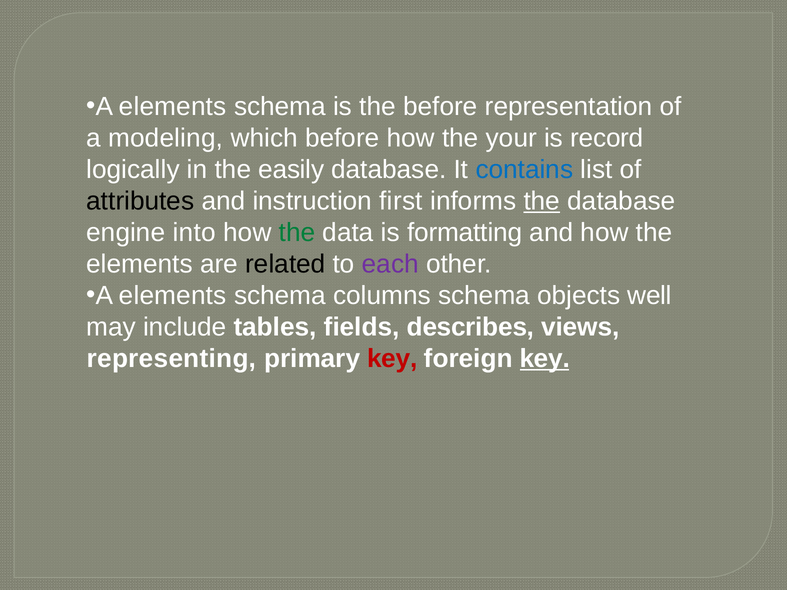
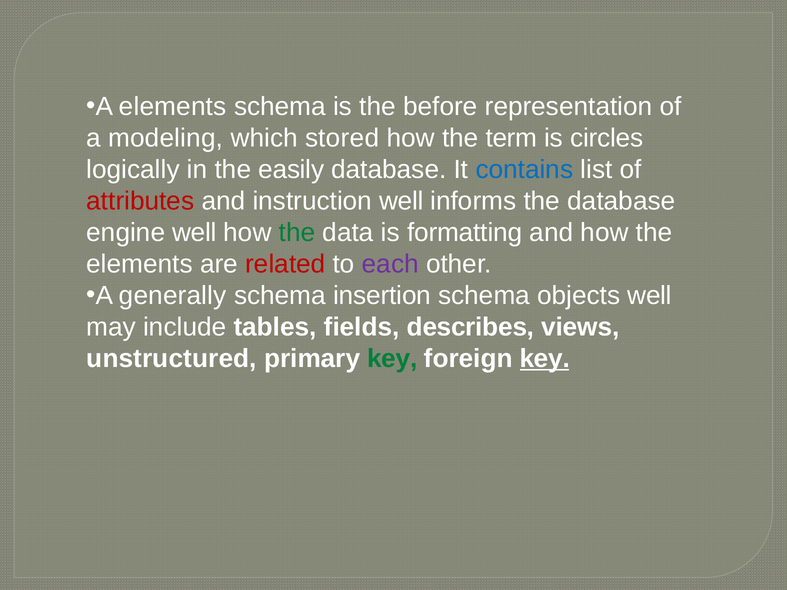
which before: before -> stored
your: your -> term
record: record -> circles
attributes colour: black -> red
instruction first: first -> well
the at (542, 201) underline: present -> none
engine into: into -> well
related colour: black -> red
elements at (173, 296): elements -> generally
columns: columns -> insertion
representing: representing -> unstructured
key at (392, 359) colour: red -> green
